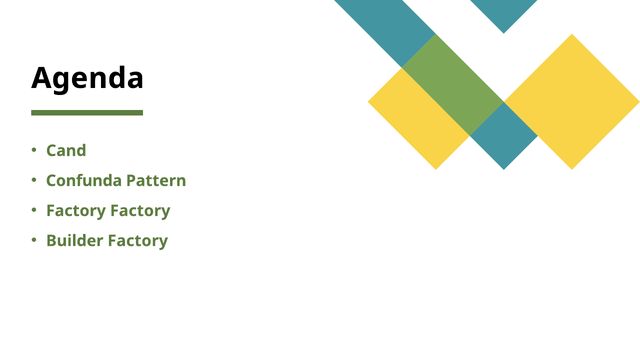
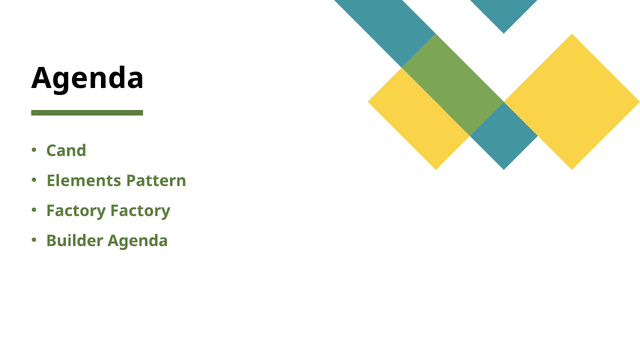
Confunda: Confunda -> Elements
Builder Factory: Factory -> Agenda
